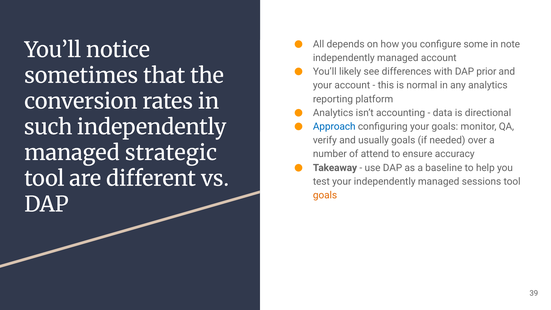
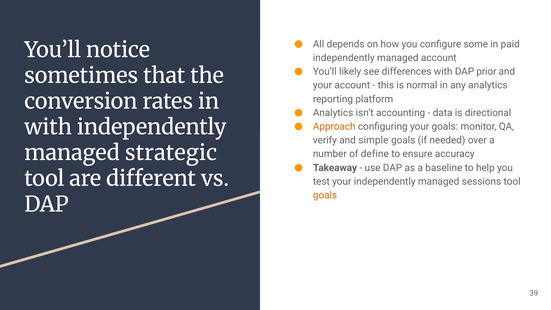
note: note -> paid
Approach colour: blue -> orange
such at (48, 127): such -> with
usually: usually -> simple
attend: attend -> define
